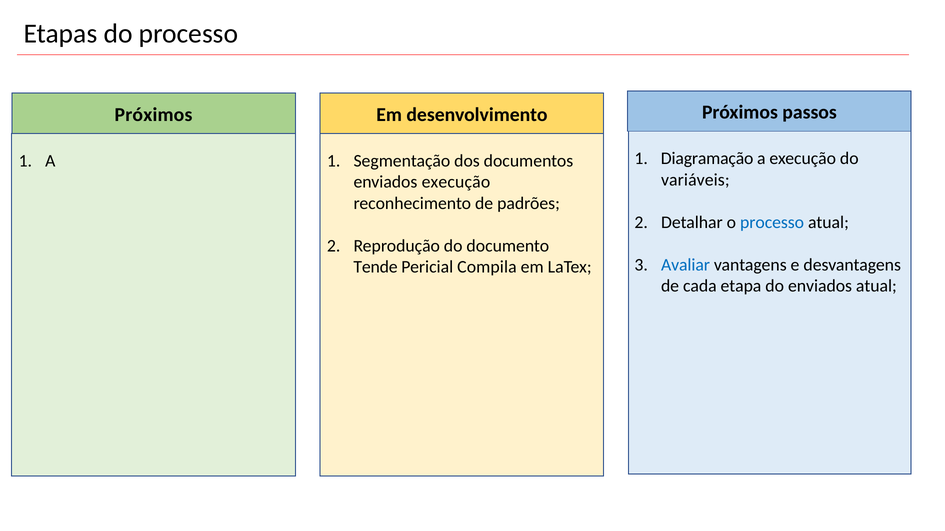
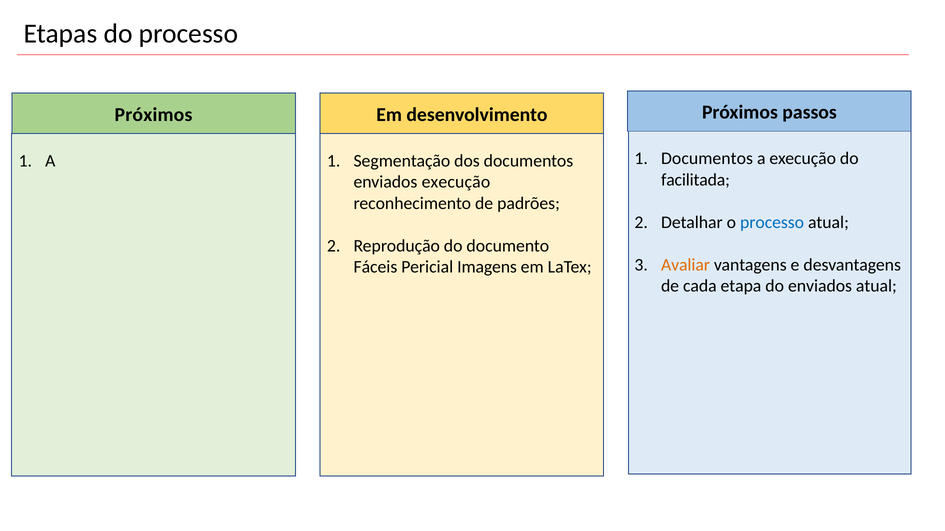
Diagramação at (707, 159): Diagramação -> Documentos
variáveis: variáveis -> facilitada
Avaliar colour: blue -> orange
Tende: Tende -> Fáceis
Compila: Compila -> Imagens
